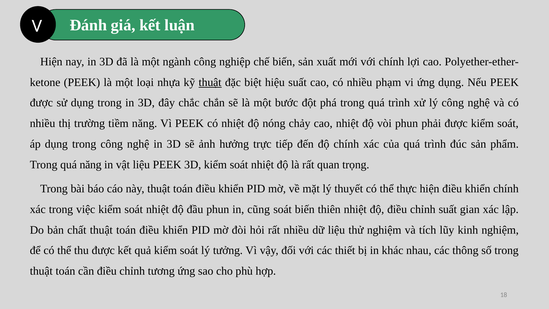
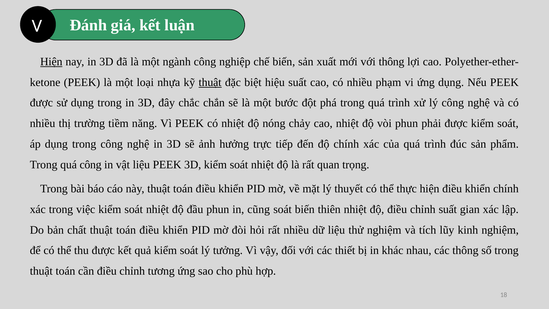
Hiện at (51, 62) underline: none -> present
với chính: chính -> thông
quá năng: năng -> công
